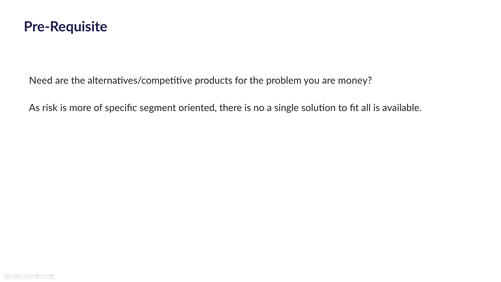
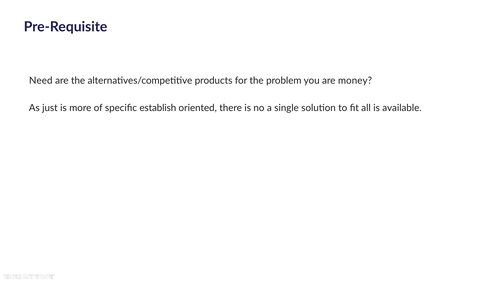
risk: risk -> just
segment: segment -> establish
